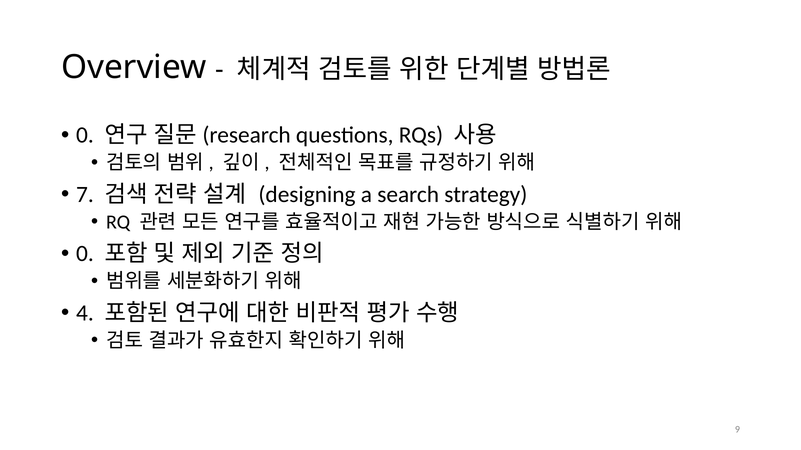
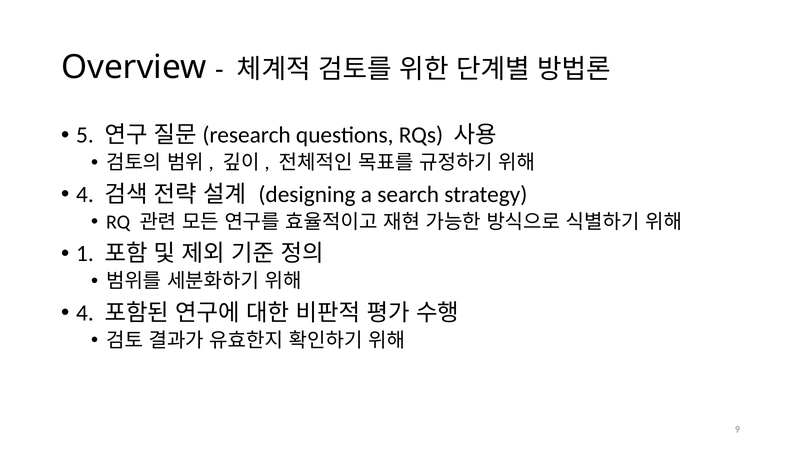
0 at (85, 135): 0 -> 5
7 at (85, 195): 7 -> 4
0 at (85, 254): 0 -> 1
